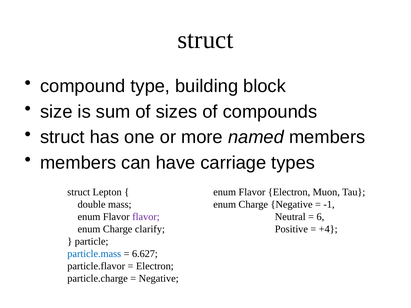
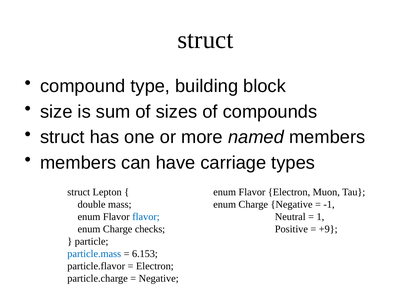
flavor at (146, 217) colour: purple -> blue
6: 6 -> 1
clarify: clarify -> checks
+4: +4 -> +9
6.627: 6.627 -> 6.153
